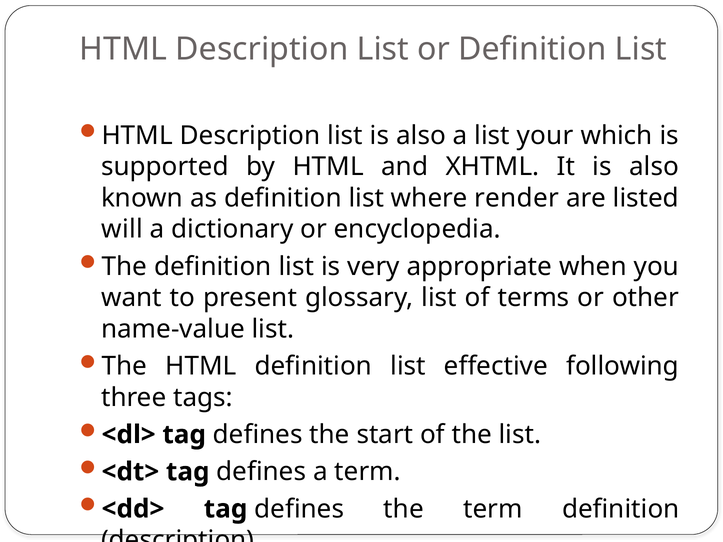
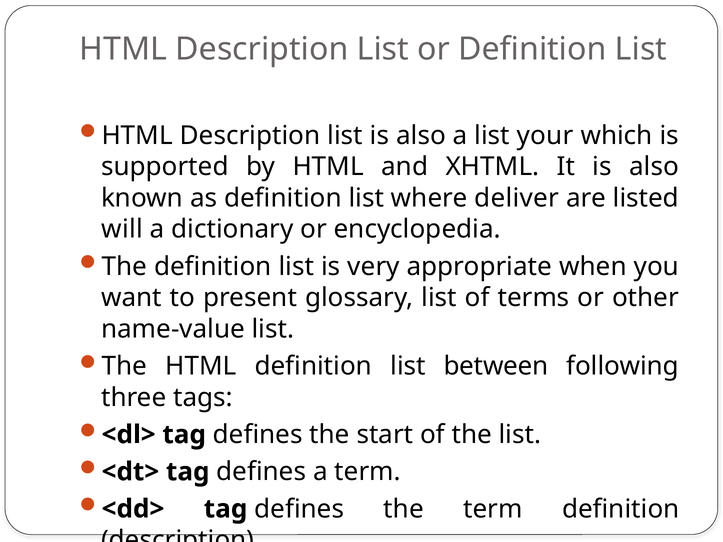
render: render -> deliver
effective: effective -> between
